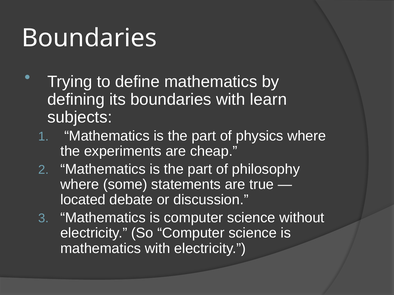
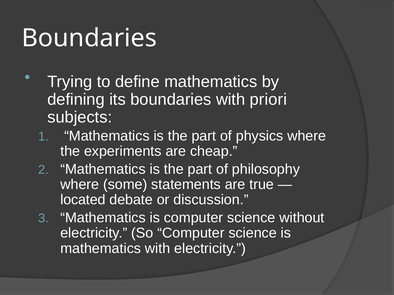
learn: learn -> priori
